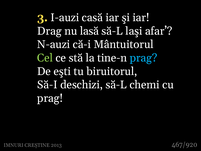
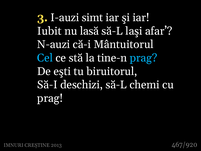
casă: casă -> simt
Drag: Drag -> Iubit
Cel colour: light green -> light blue
